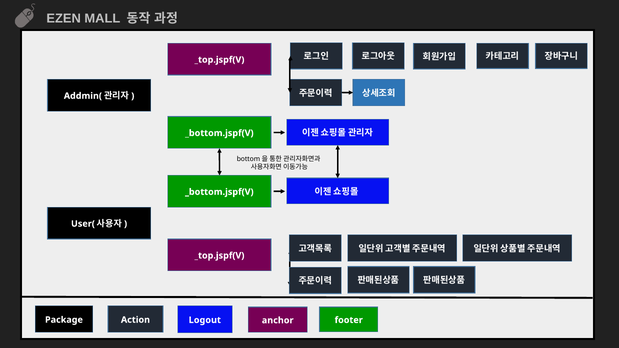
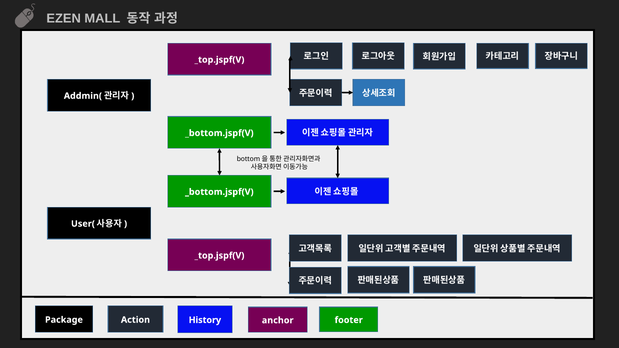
Logout: Logout -> History
